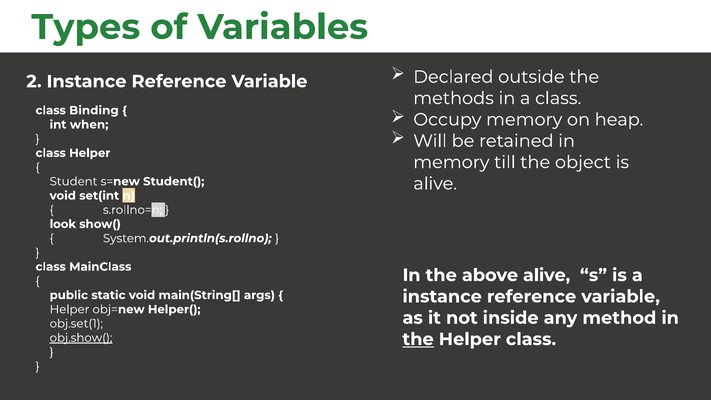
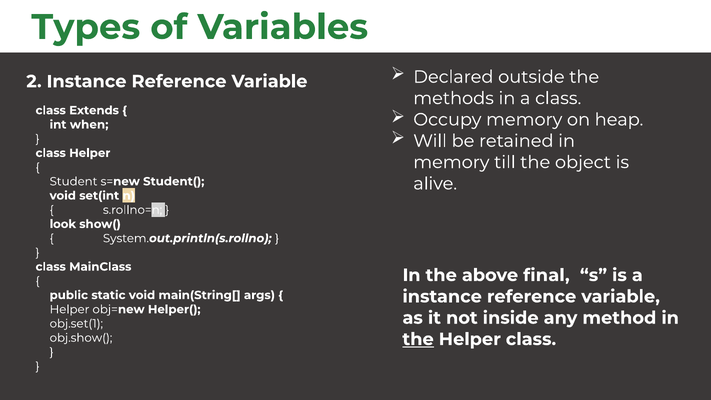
Binding: Binding -> Extends
above alive: alive -> final
obj.show( underline: present -> none
